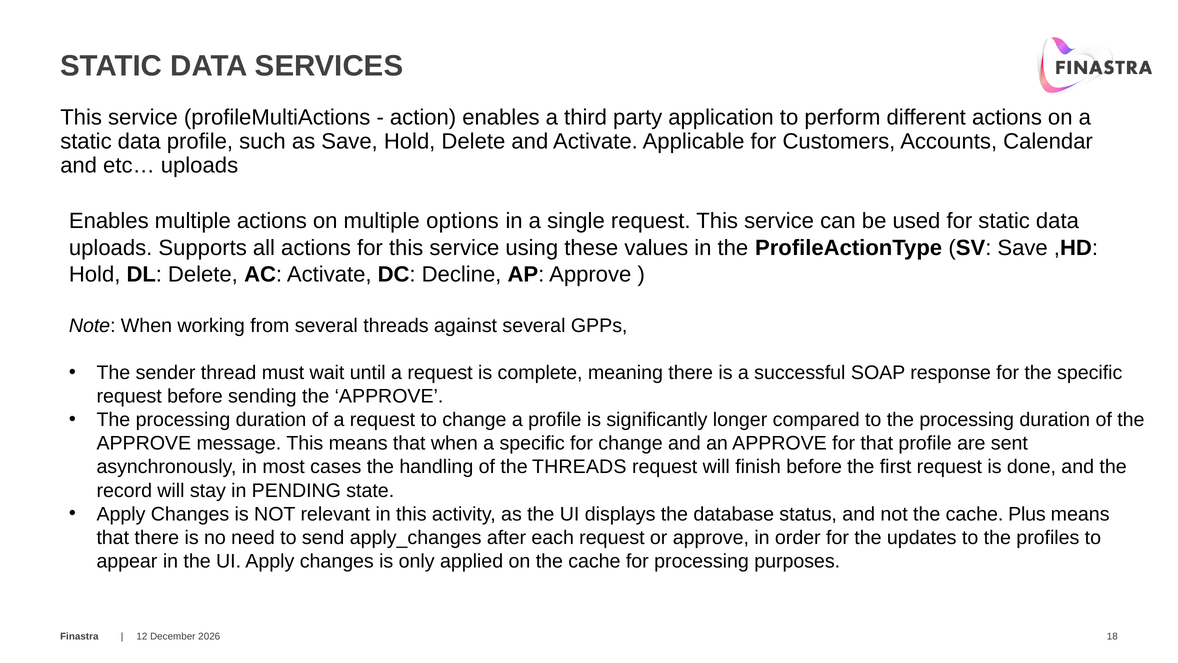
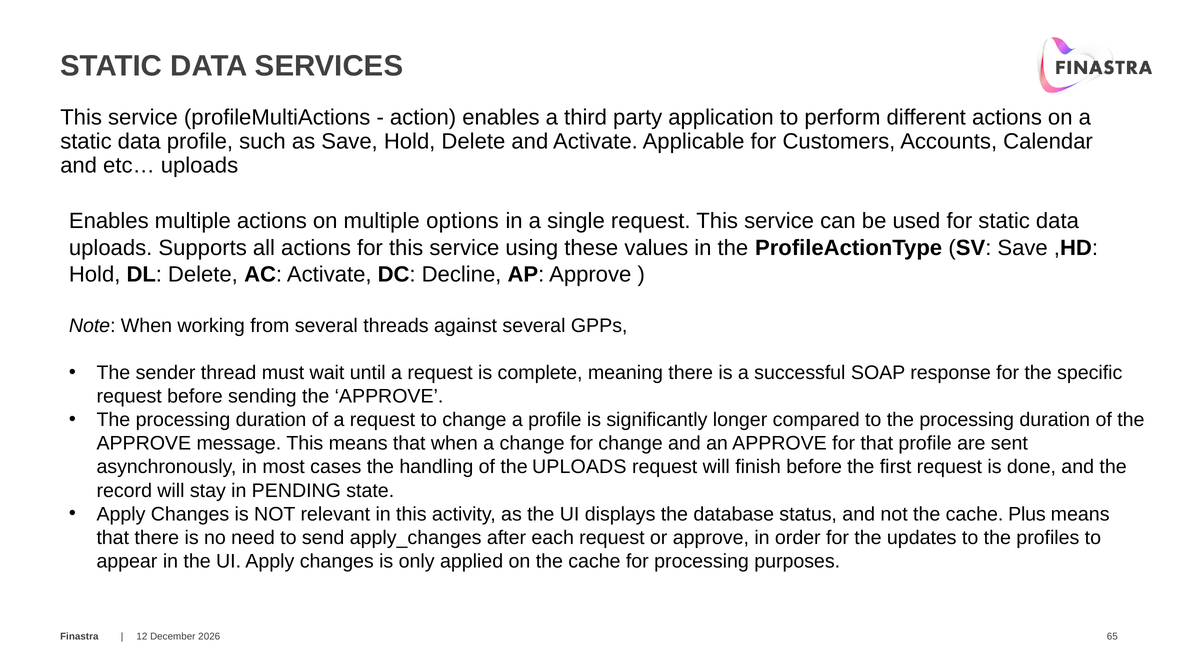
a specific: specific -> change
the THREADS: THREADS -> UPLOADS
18: 18 -> 65
